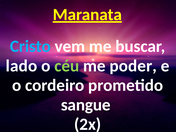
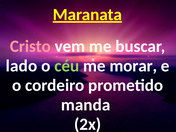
Cristo colour: light blue -> pink
poder: poder -> morar
sangue: sangue -> manda
